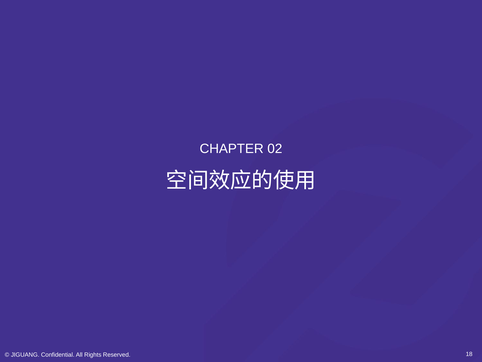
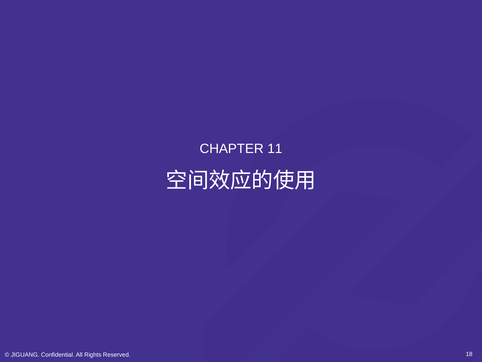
02: 02 -> 11
